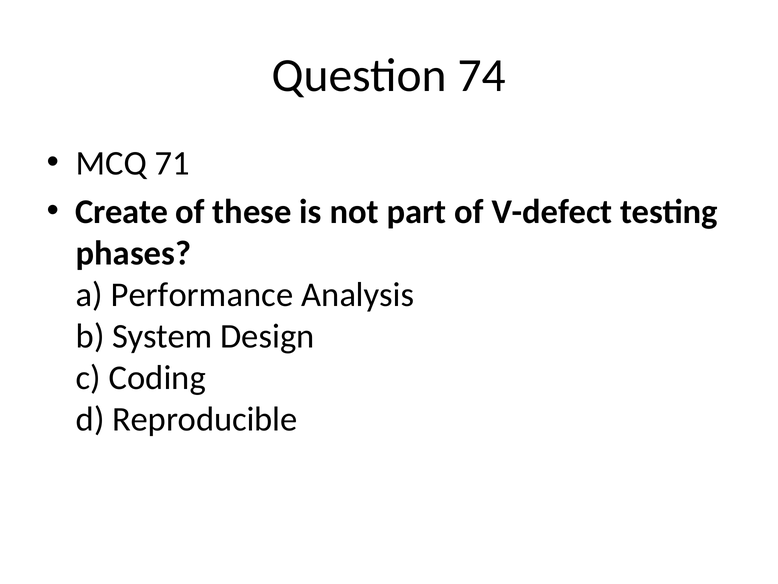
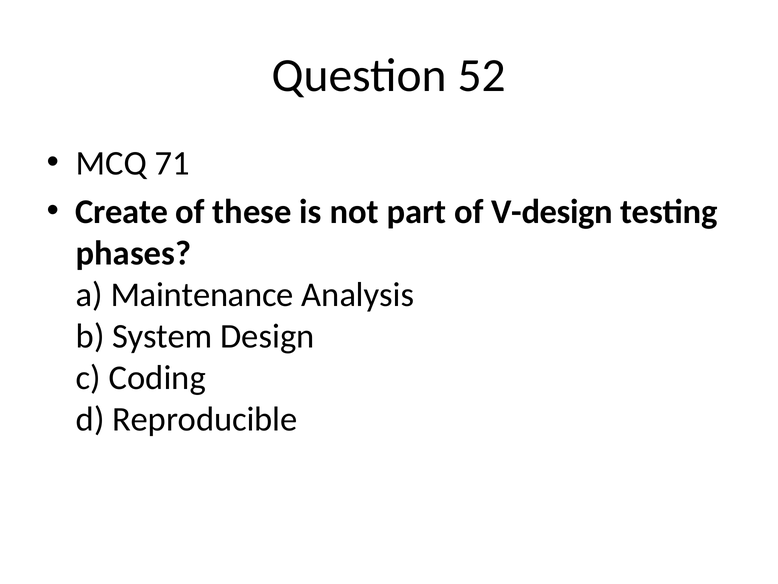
74: 74 -> 52
V-defect: V-defect -> V-design
Performance: Performance -> Maintenance
